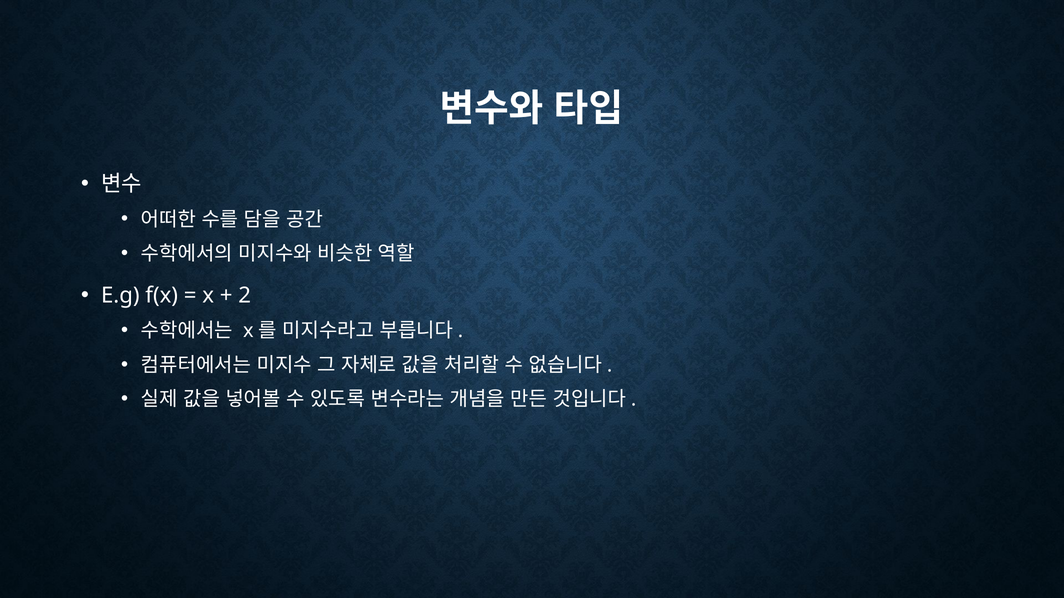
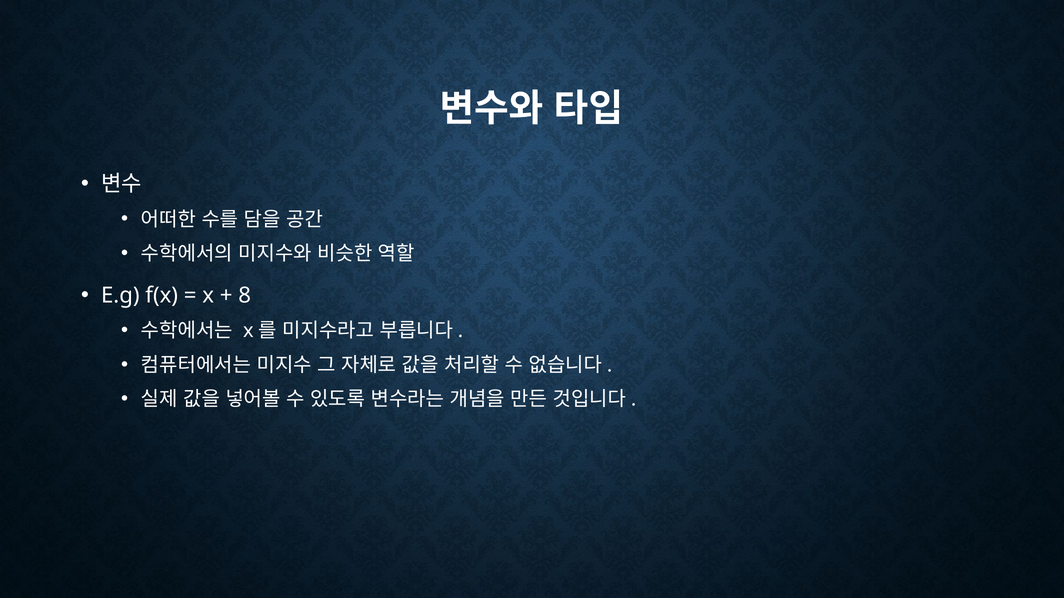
2: 2 -> 8
